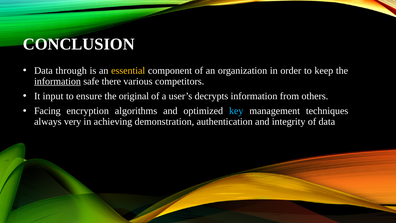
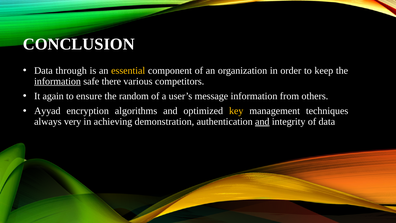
input: input -> again
original: original -> random
decrypts: decrypts -> message
Facing: Facing -> Ayyad
key colour: light blue -> yellow
and at (262, 121) underline: none -> present
